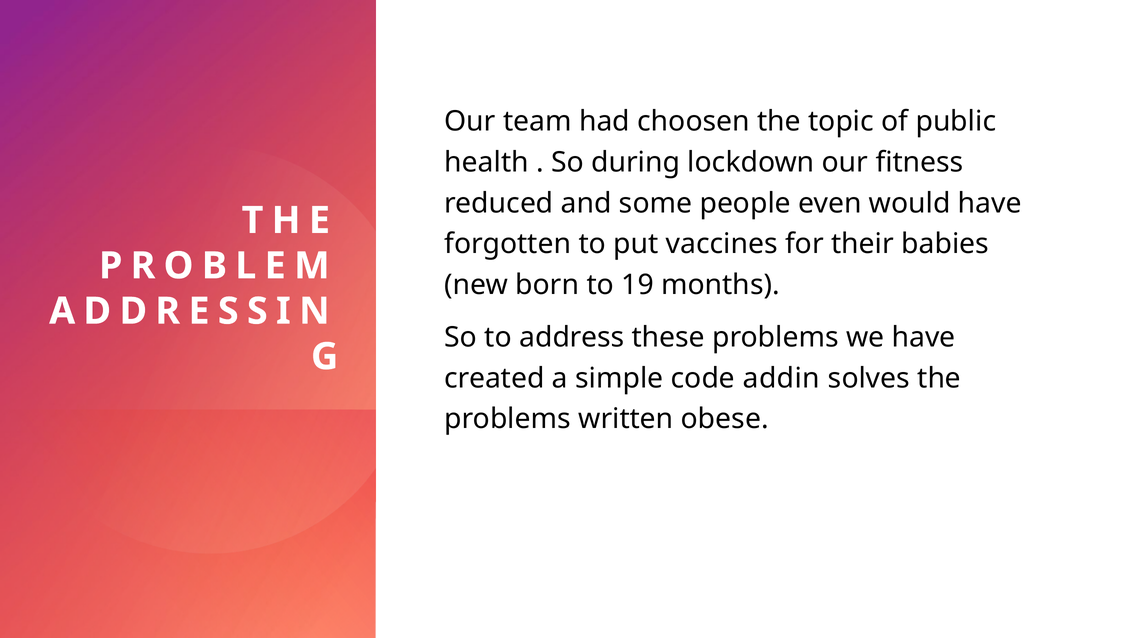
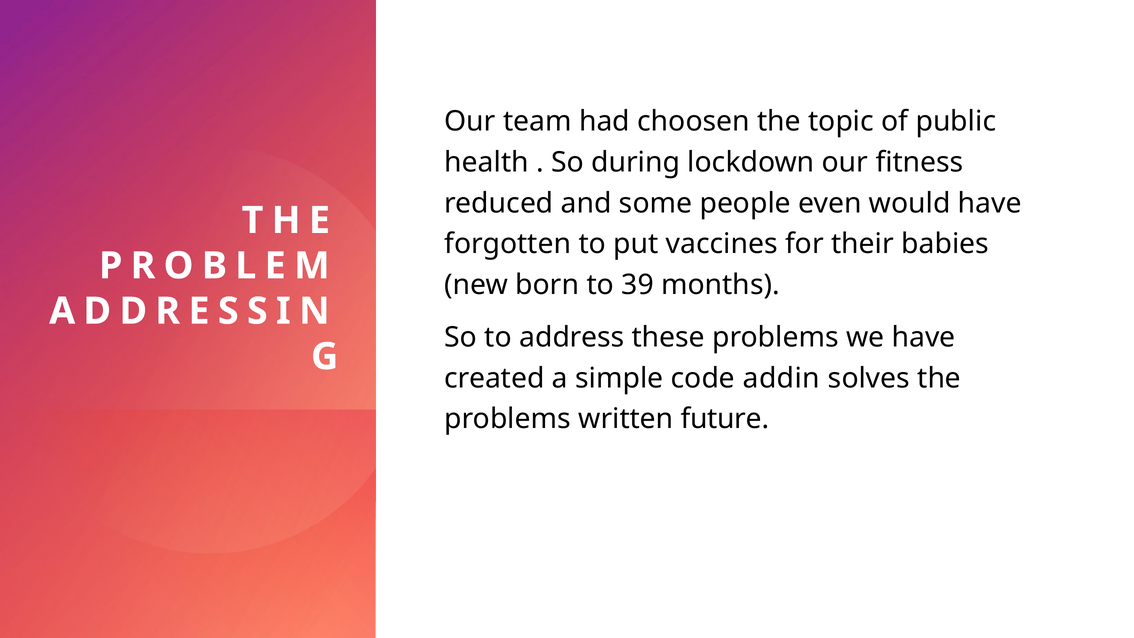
19: 19 -> 39
obese: obese -> future
